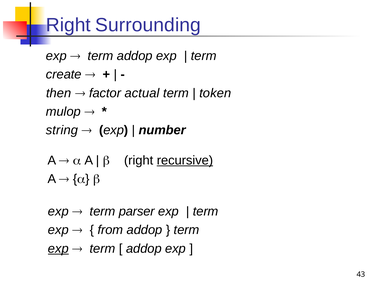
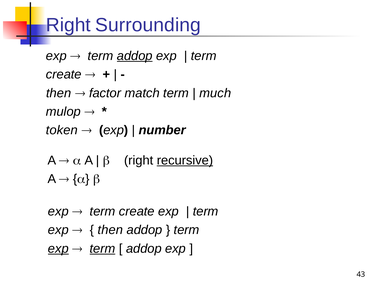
addop at (135, 56) underline: none -> present
actual: actual -> match
token: token -> much
string: string -> token
parser at (137, 212): parser -> create
from at (110, 231): from -> then
term at (103, 249) underline: none -> present
